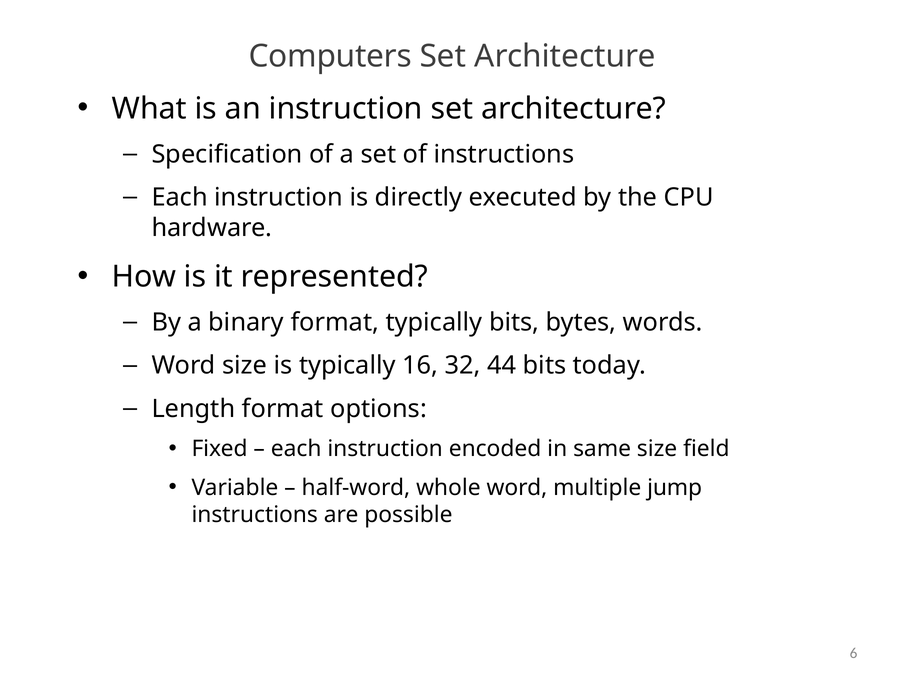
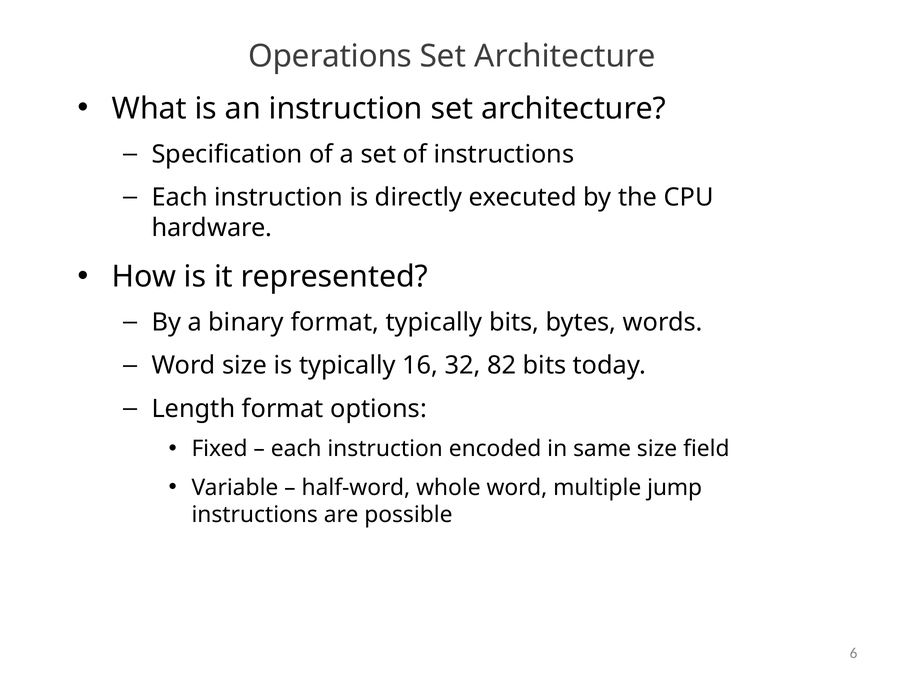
Computers: Computers -> Operations
44: 44 -> 82
